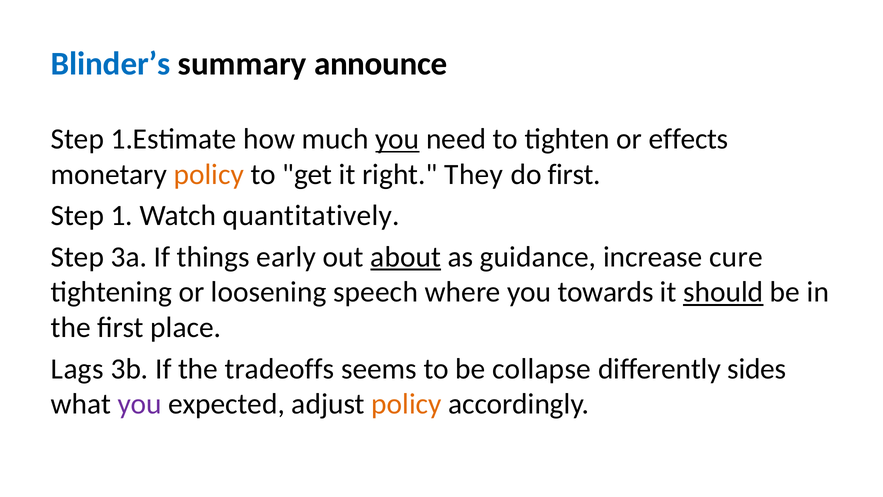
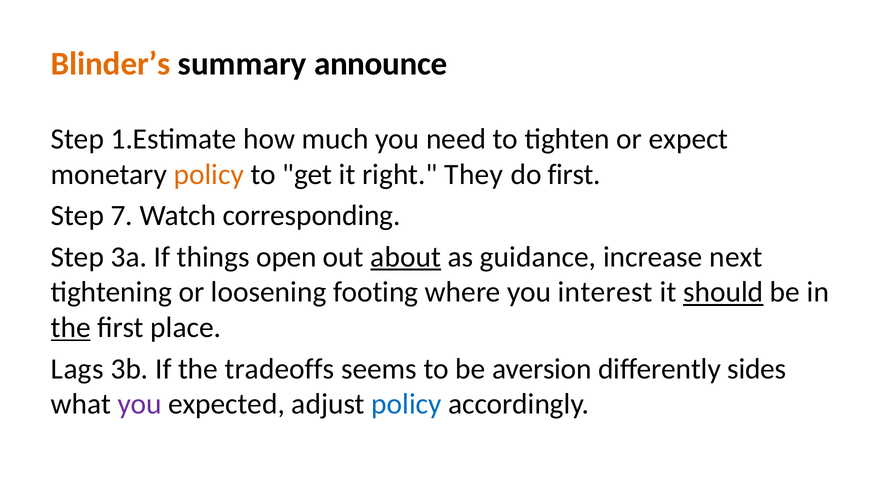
Blinder’s colour: blue -> orange
you at (397, 139) underline: present -> none
effects: effects -> expect
1: 1 -> 7
quantitatively: quantitatively -> corresponding
early: early -> open
cure: cure -> next
speech: speech -> footing
towards: towards -> interest
the at (71, 327) underline: none -> present
collapse: collapse -> aversion
policy at (406, 404) colour: orange -> blue
